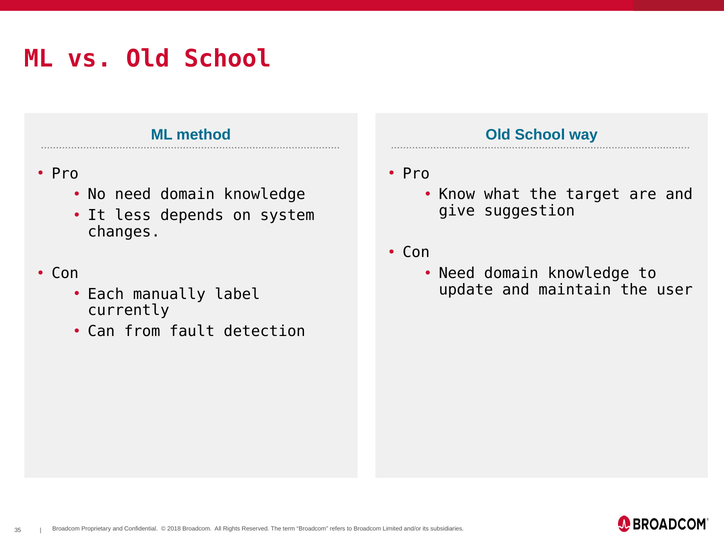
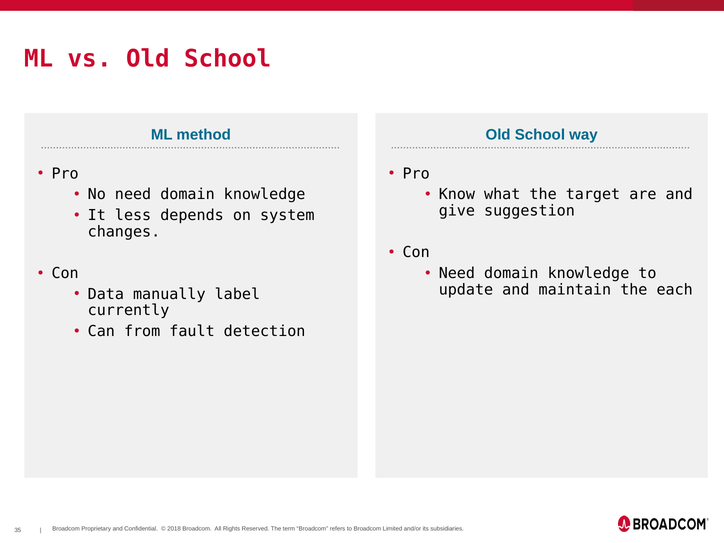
user: user -> each
Each: Each -> Data
